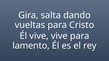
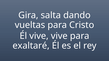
lamento: lamento -> exaltaré
